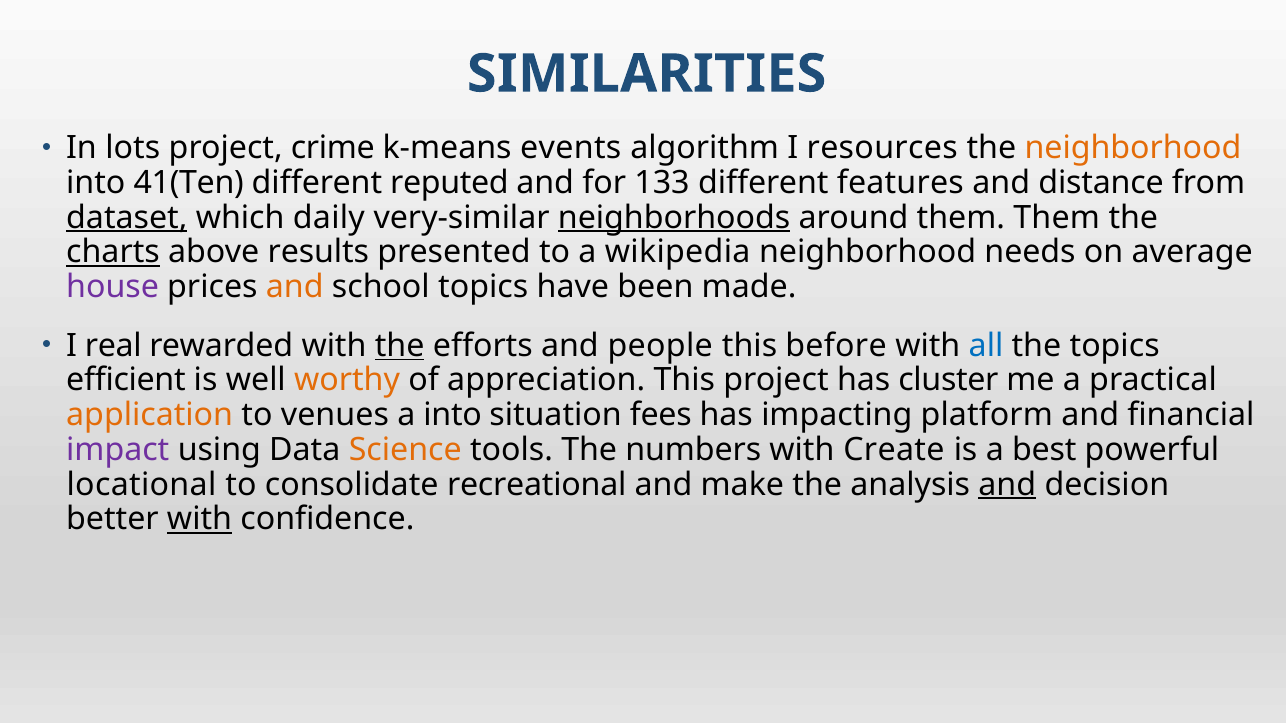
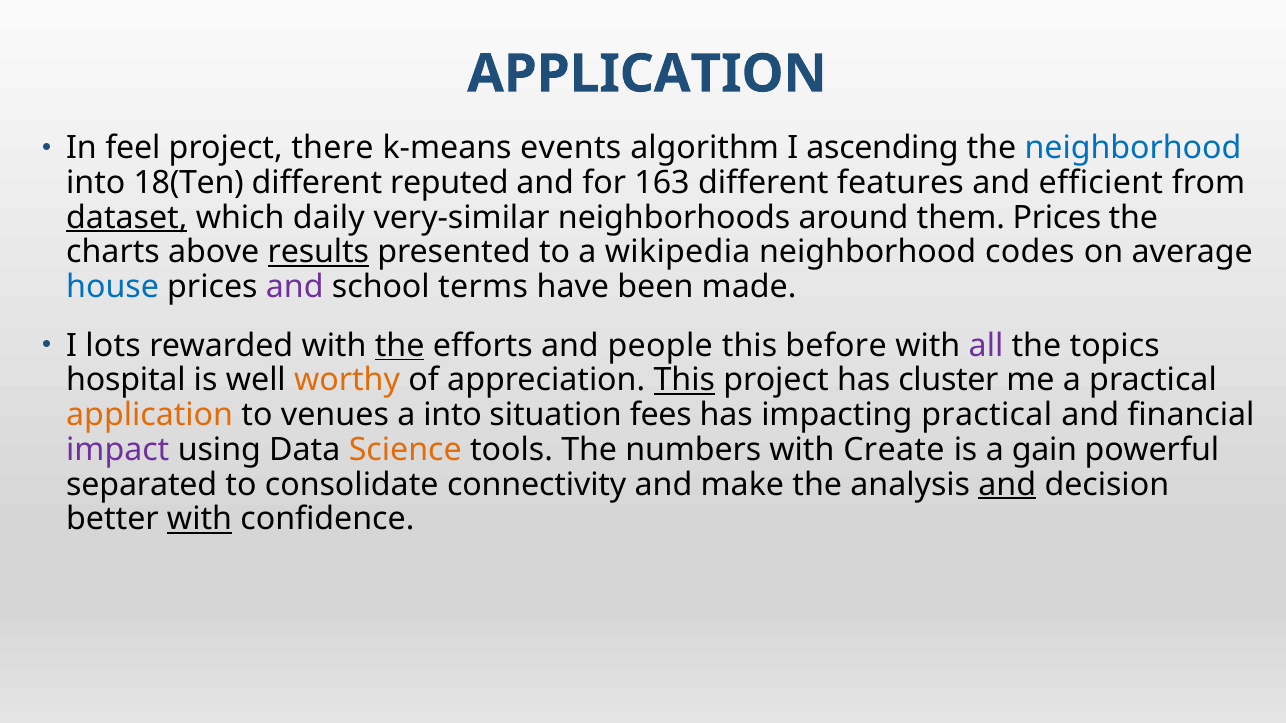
SIMILARITIES at (647, 74): SIMILARITIES -> APPLICATION
lots: lots -> feel
crime: crime -> there
resources: resources -> ascending
neighborhood at (1133, 148) colour: orange -> blue
41(Ten: 41(Ten -> 18(Ten
133: 133 -> 163
distance: distance -> efficient
neighborhoods underline: present -> none
them Them: Them -> Prices
charts underline: present -> none
results underline: none -> present
needs: needs -> codes
house colour: purple -> blue
and at (295, 287) colour: orange -> purple
school topics: topics -> terms
real: real -> lots
all colour: blue -> purple
efficient: efficient -> hospital
This at (684, 381) underline: none -> present
impacting platform: platform -> practical
best: best -> gain
locational: locational -> separated
recreational: recreational -> connectivity
